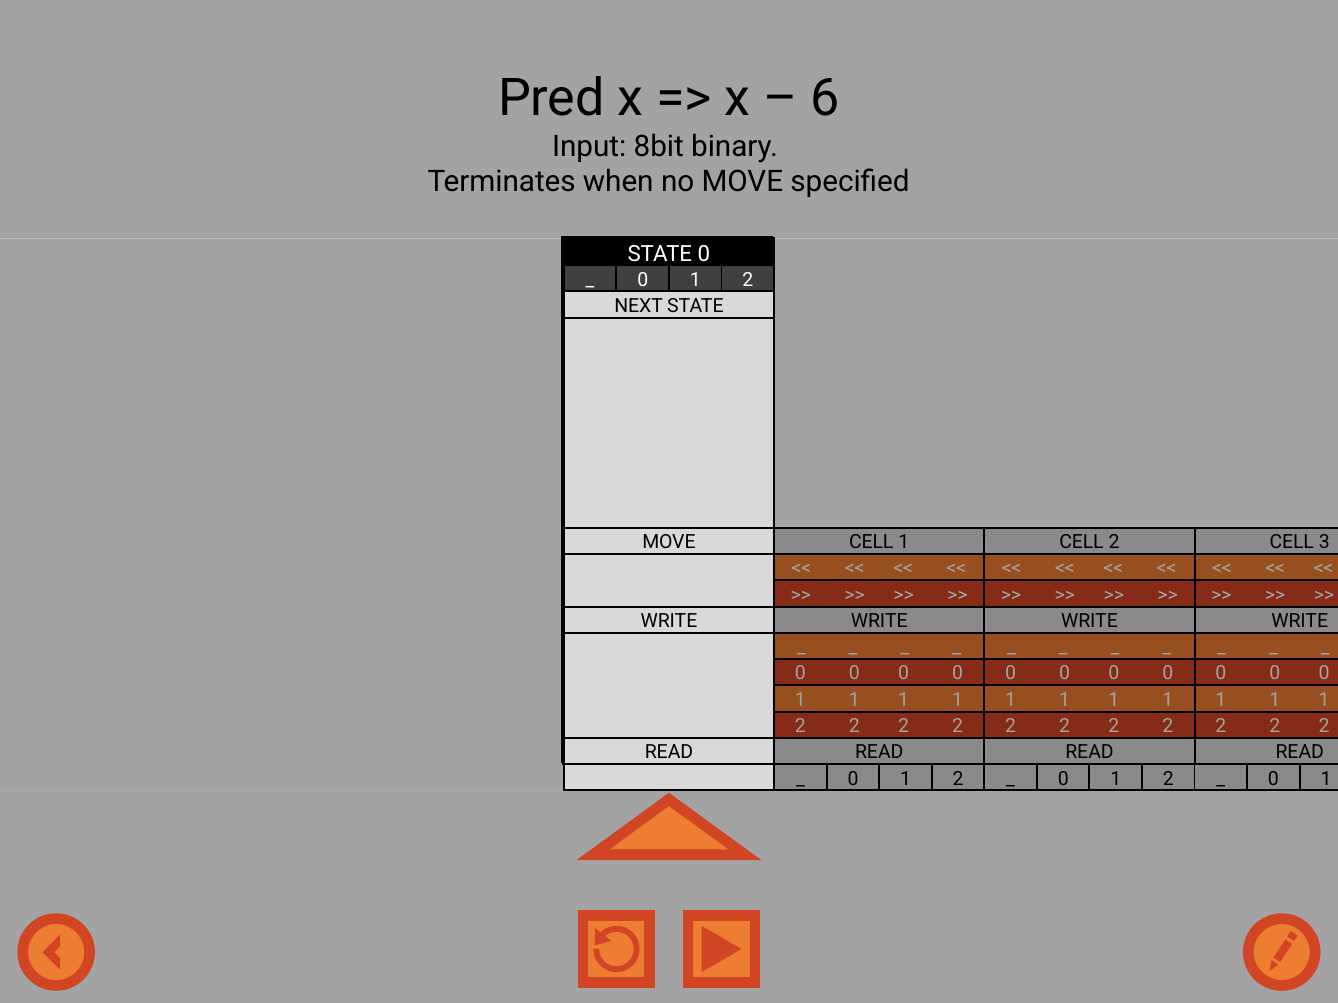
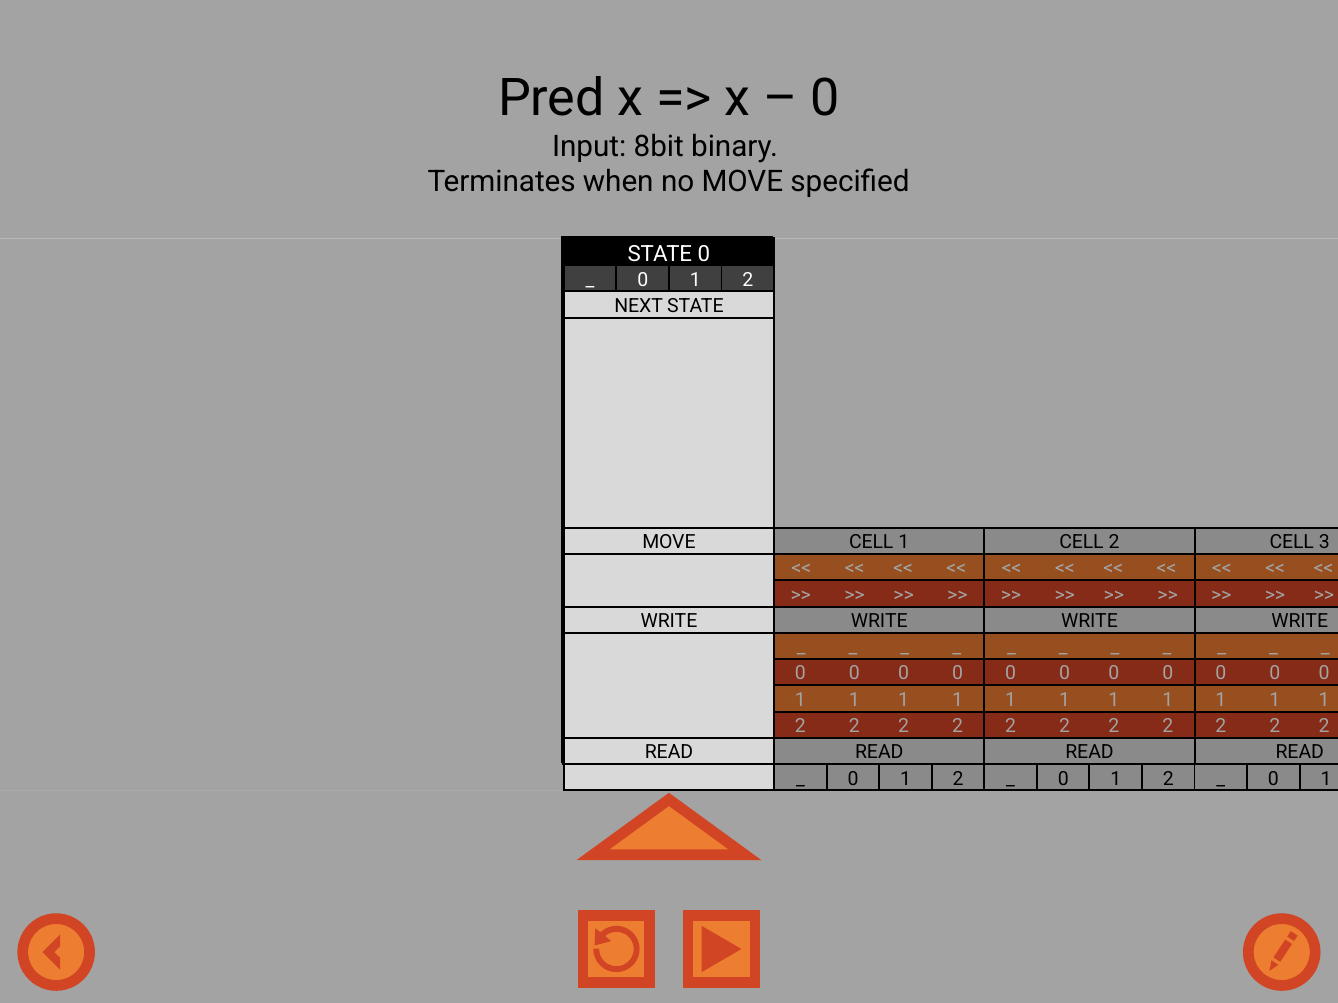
6 at (825, 99): 6 -> 0
